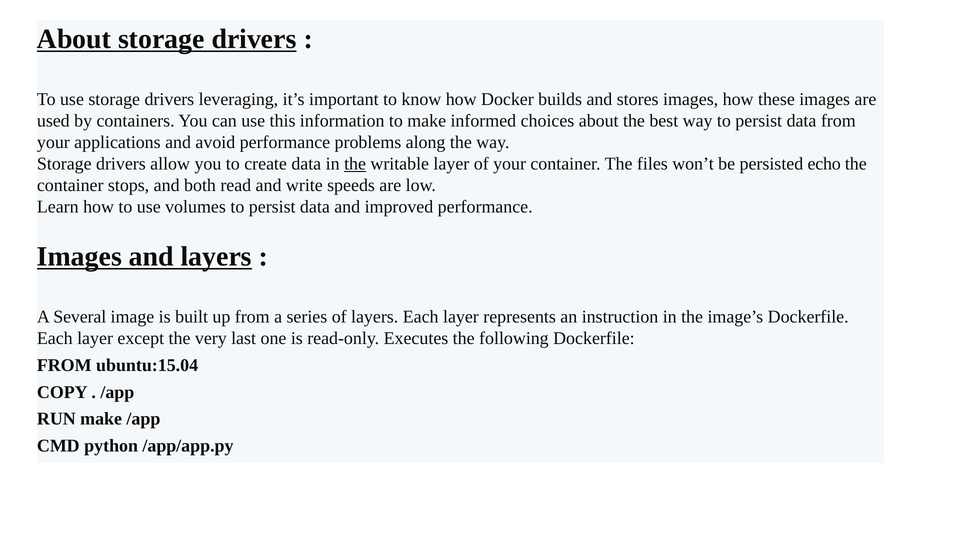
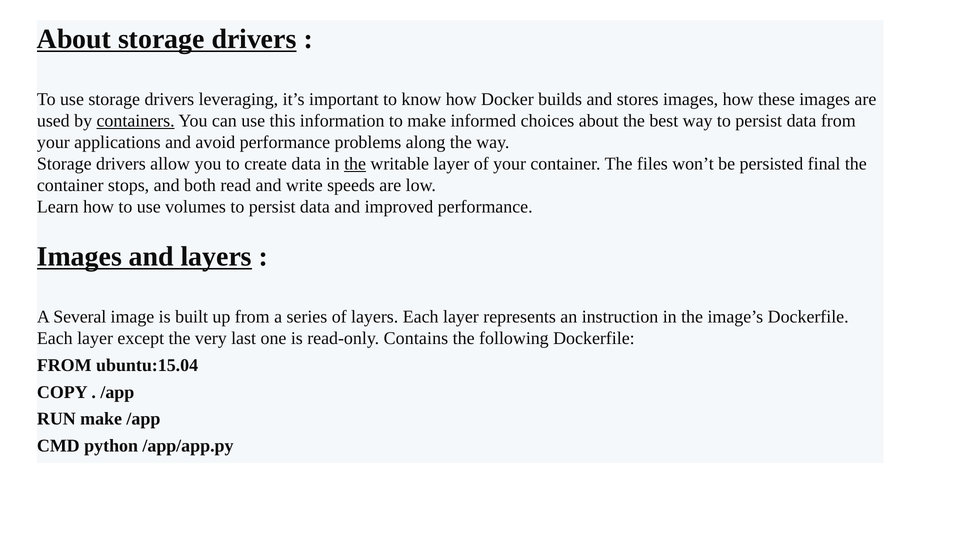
containers underline: none -> present
echo: echo -> final
Executes: Executes -> Contains
